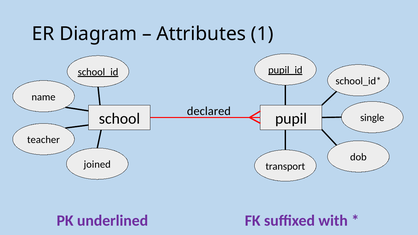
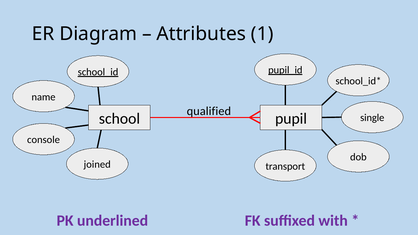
declared: declared -> qualified
teacher: teacher -> console
